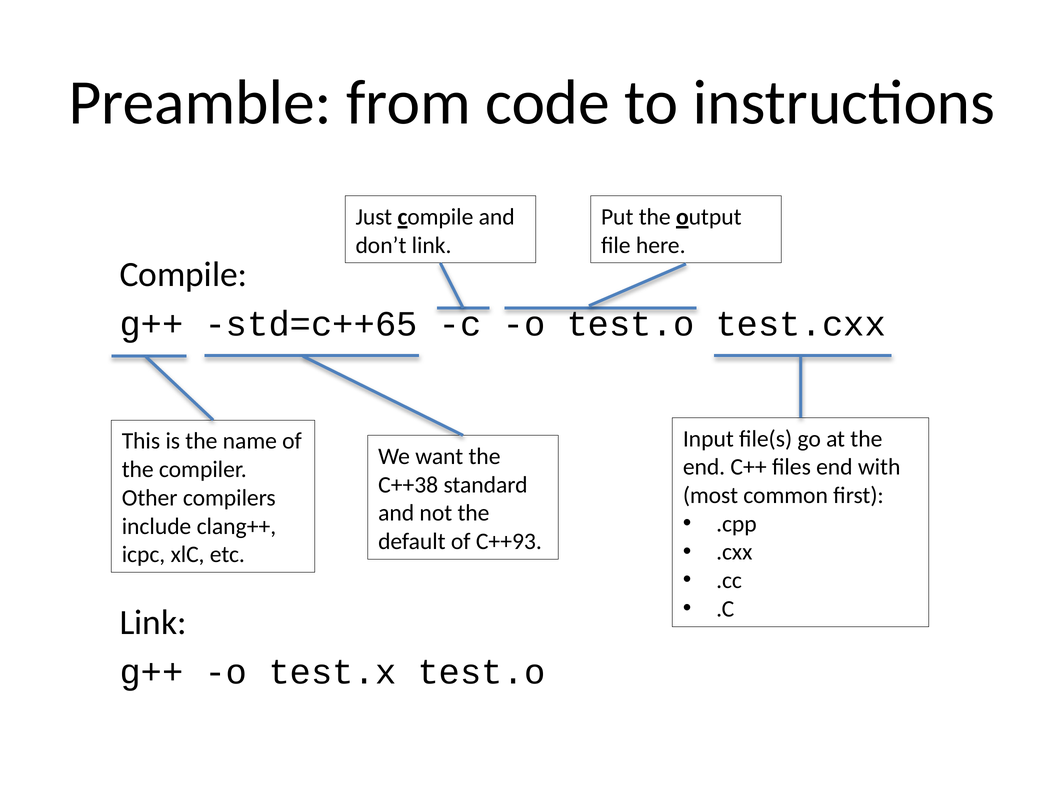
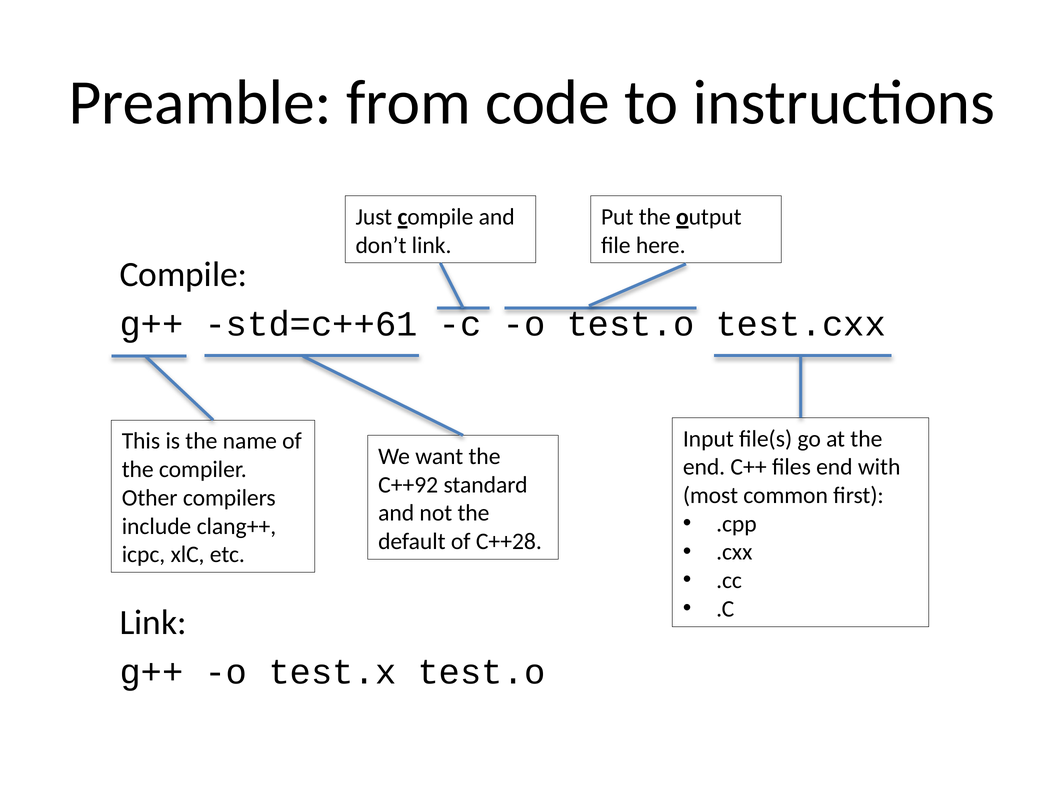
std=c++65: std=c++65 -> std=c++61
C++38: C++38 -> C++92
C++93: C++93 -> C++28
